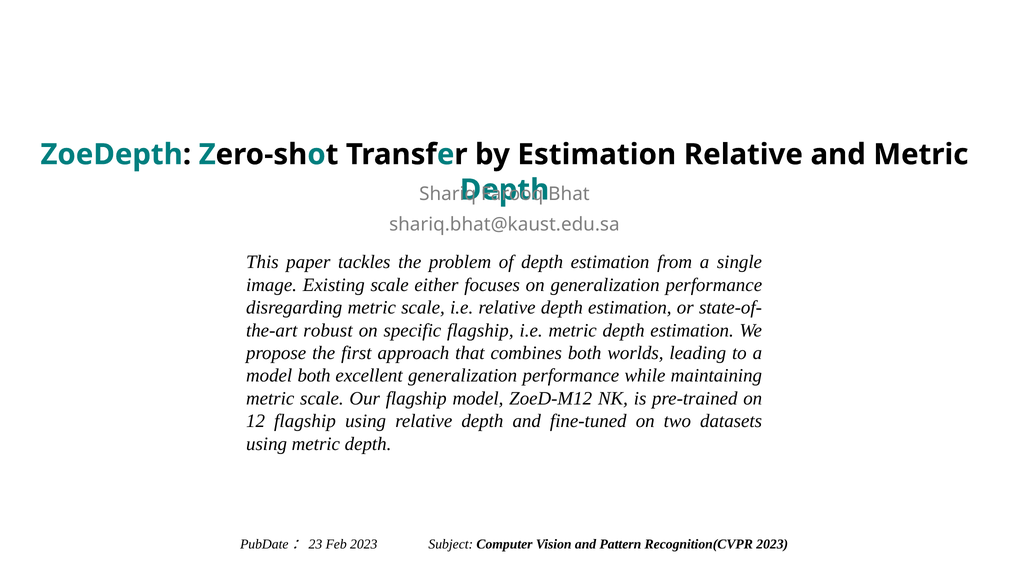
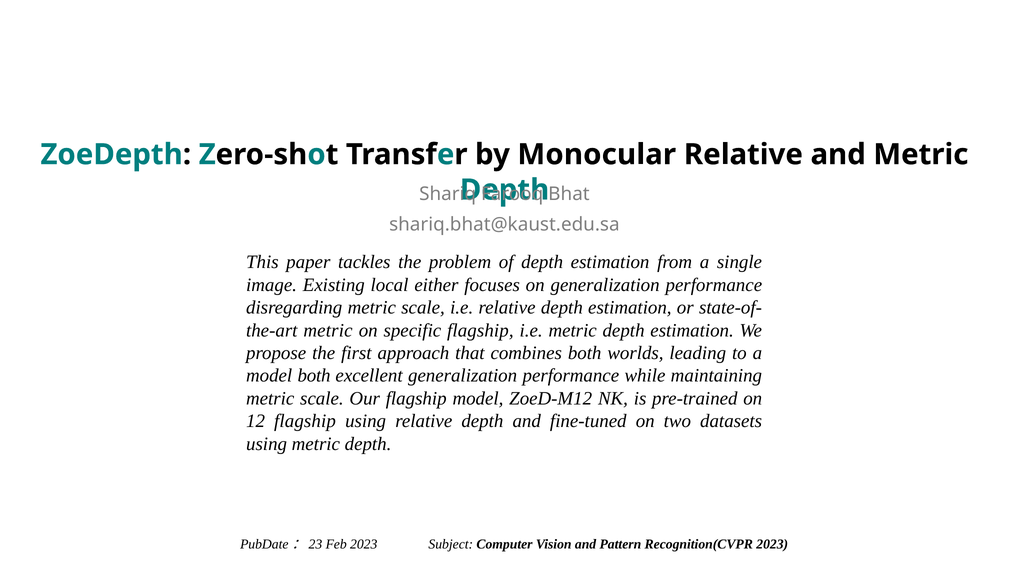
by Estimation: Estimation -> Monocular
Existing scale: scale -> local
robust at (328, 330): robust -> metric
